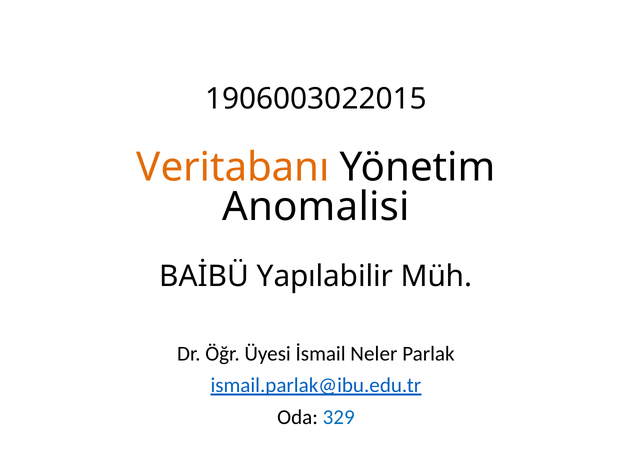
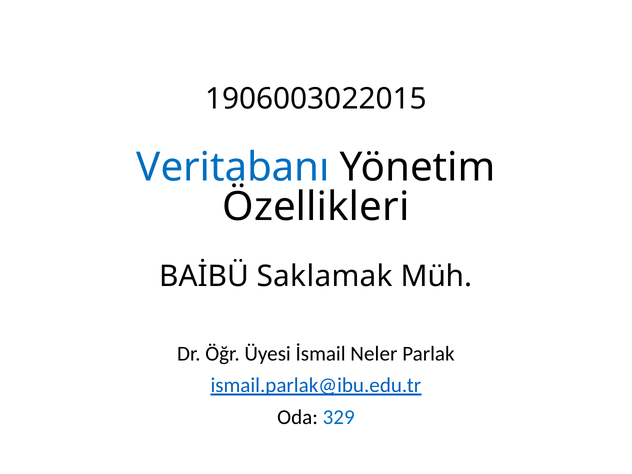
Veritabanı colour: orange -> blue
Anomalisi: Anomalisi -> Özellikleri
Yapılabilir: Yapılabilir -> Saklamak
